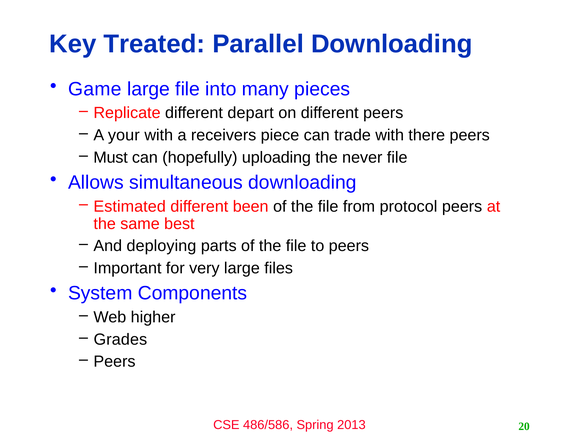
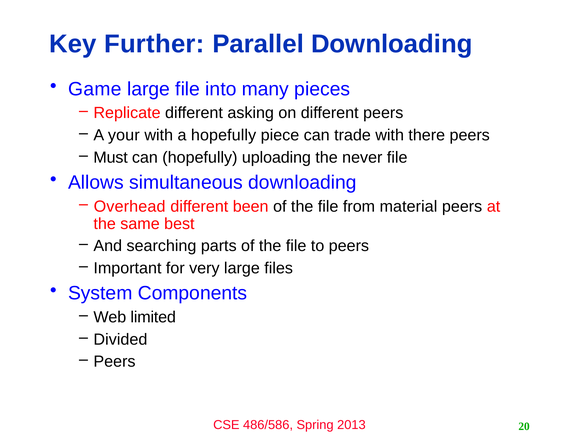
Treated: Treated -> Further
depart: depart -> asking
a receivers: receivers -> hopefully
Estimated: Estimated -> Overhead
protocol: protocol -> material
deploying: deploying -> searching
higher: higher -> limited
Grades: Grades -> Divided
